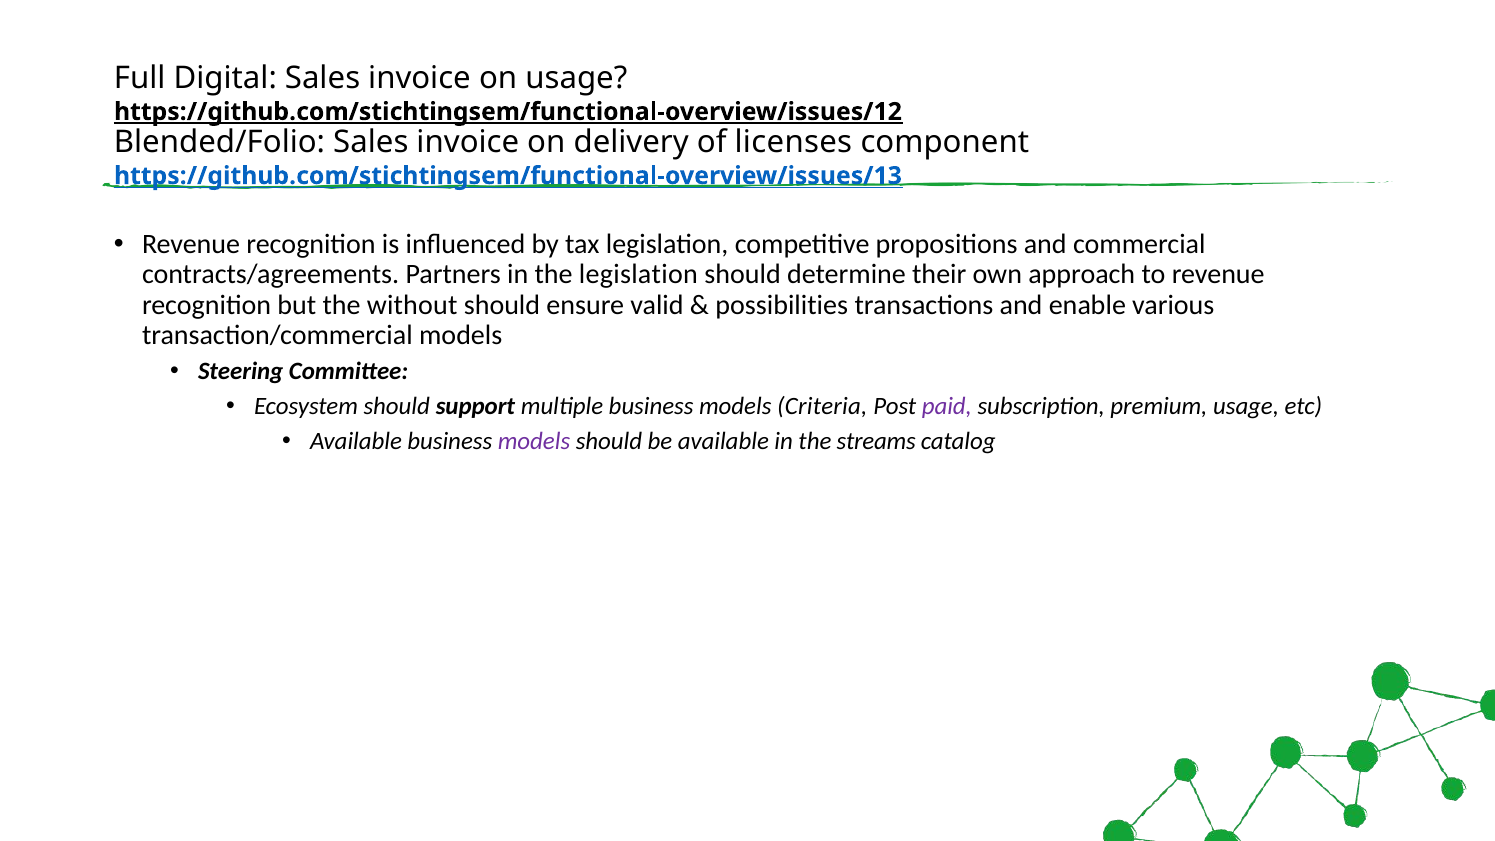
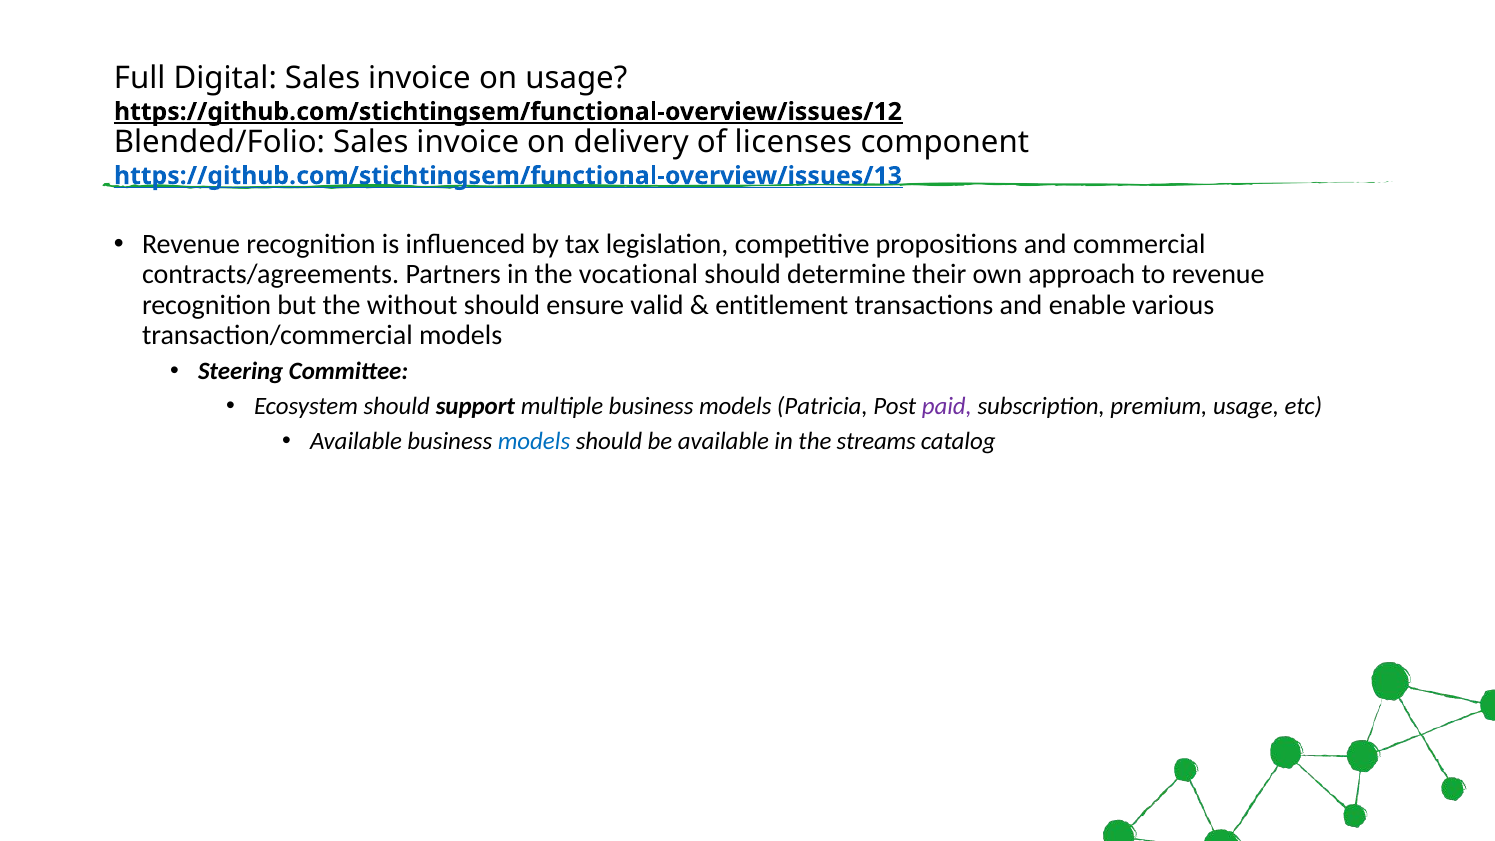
the legislation: legislation -> vocational
possibilities: possibilities -> entitlement
Criteria: Criteria -> Patricia
models at (534, 441) colour: purple -> blue
